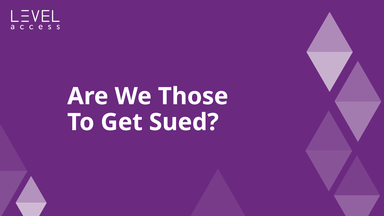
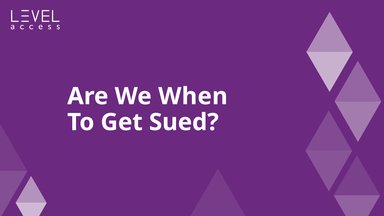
Those: Those -> When
